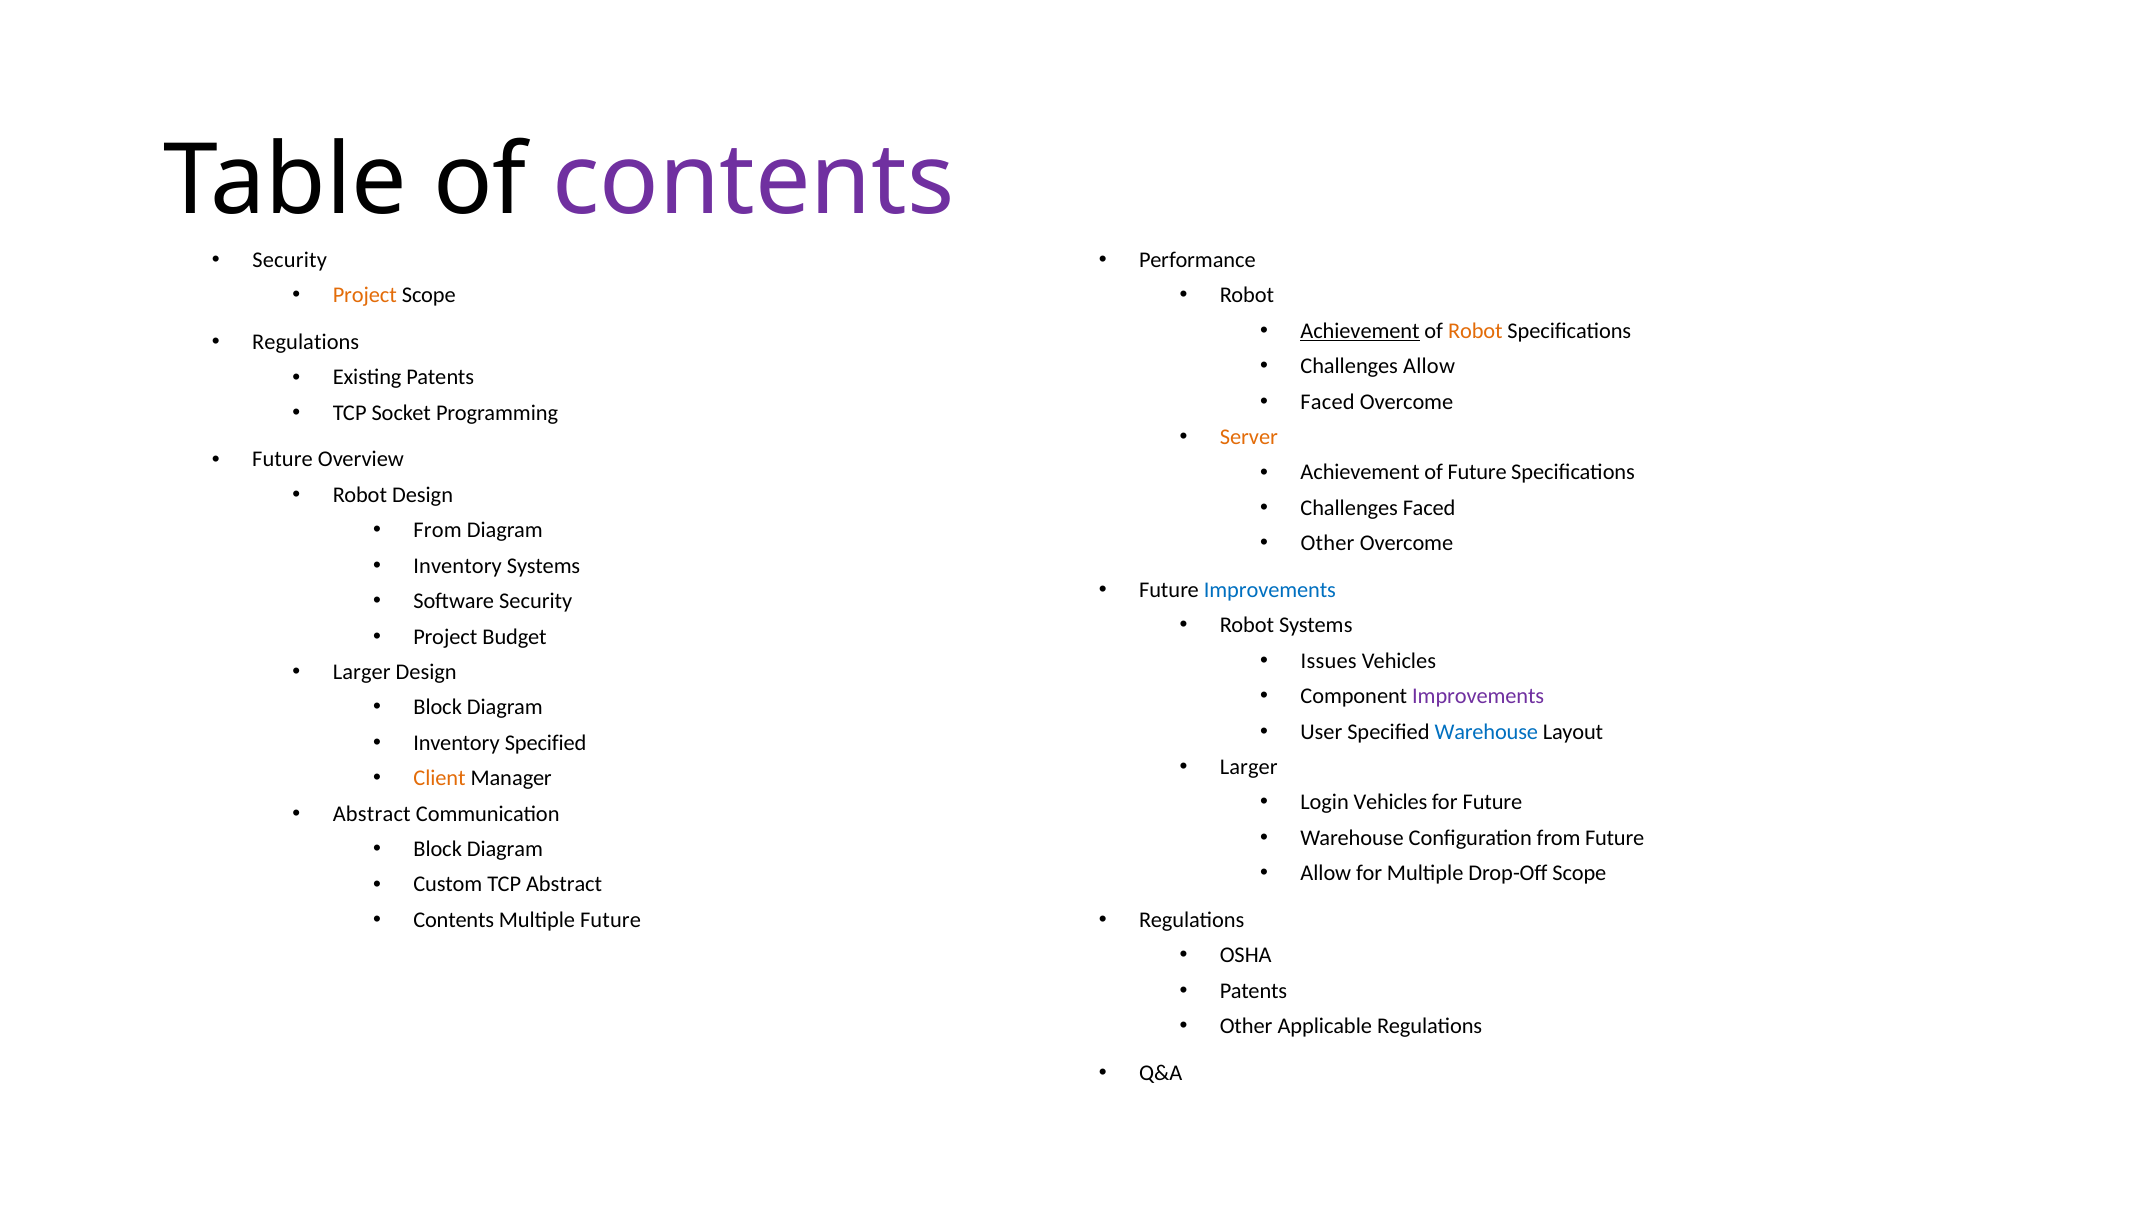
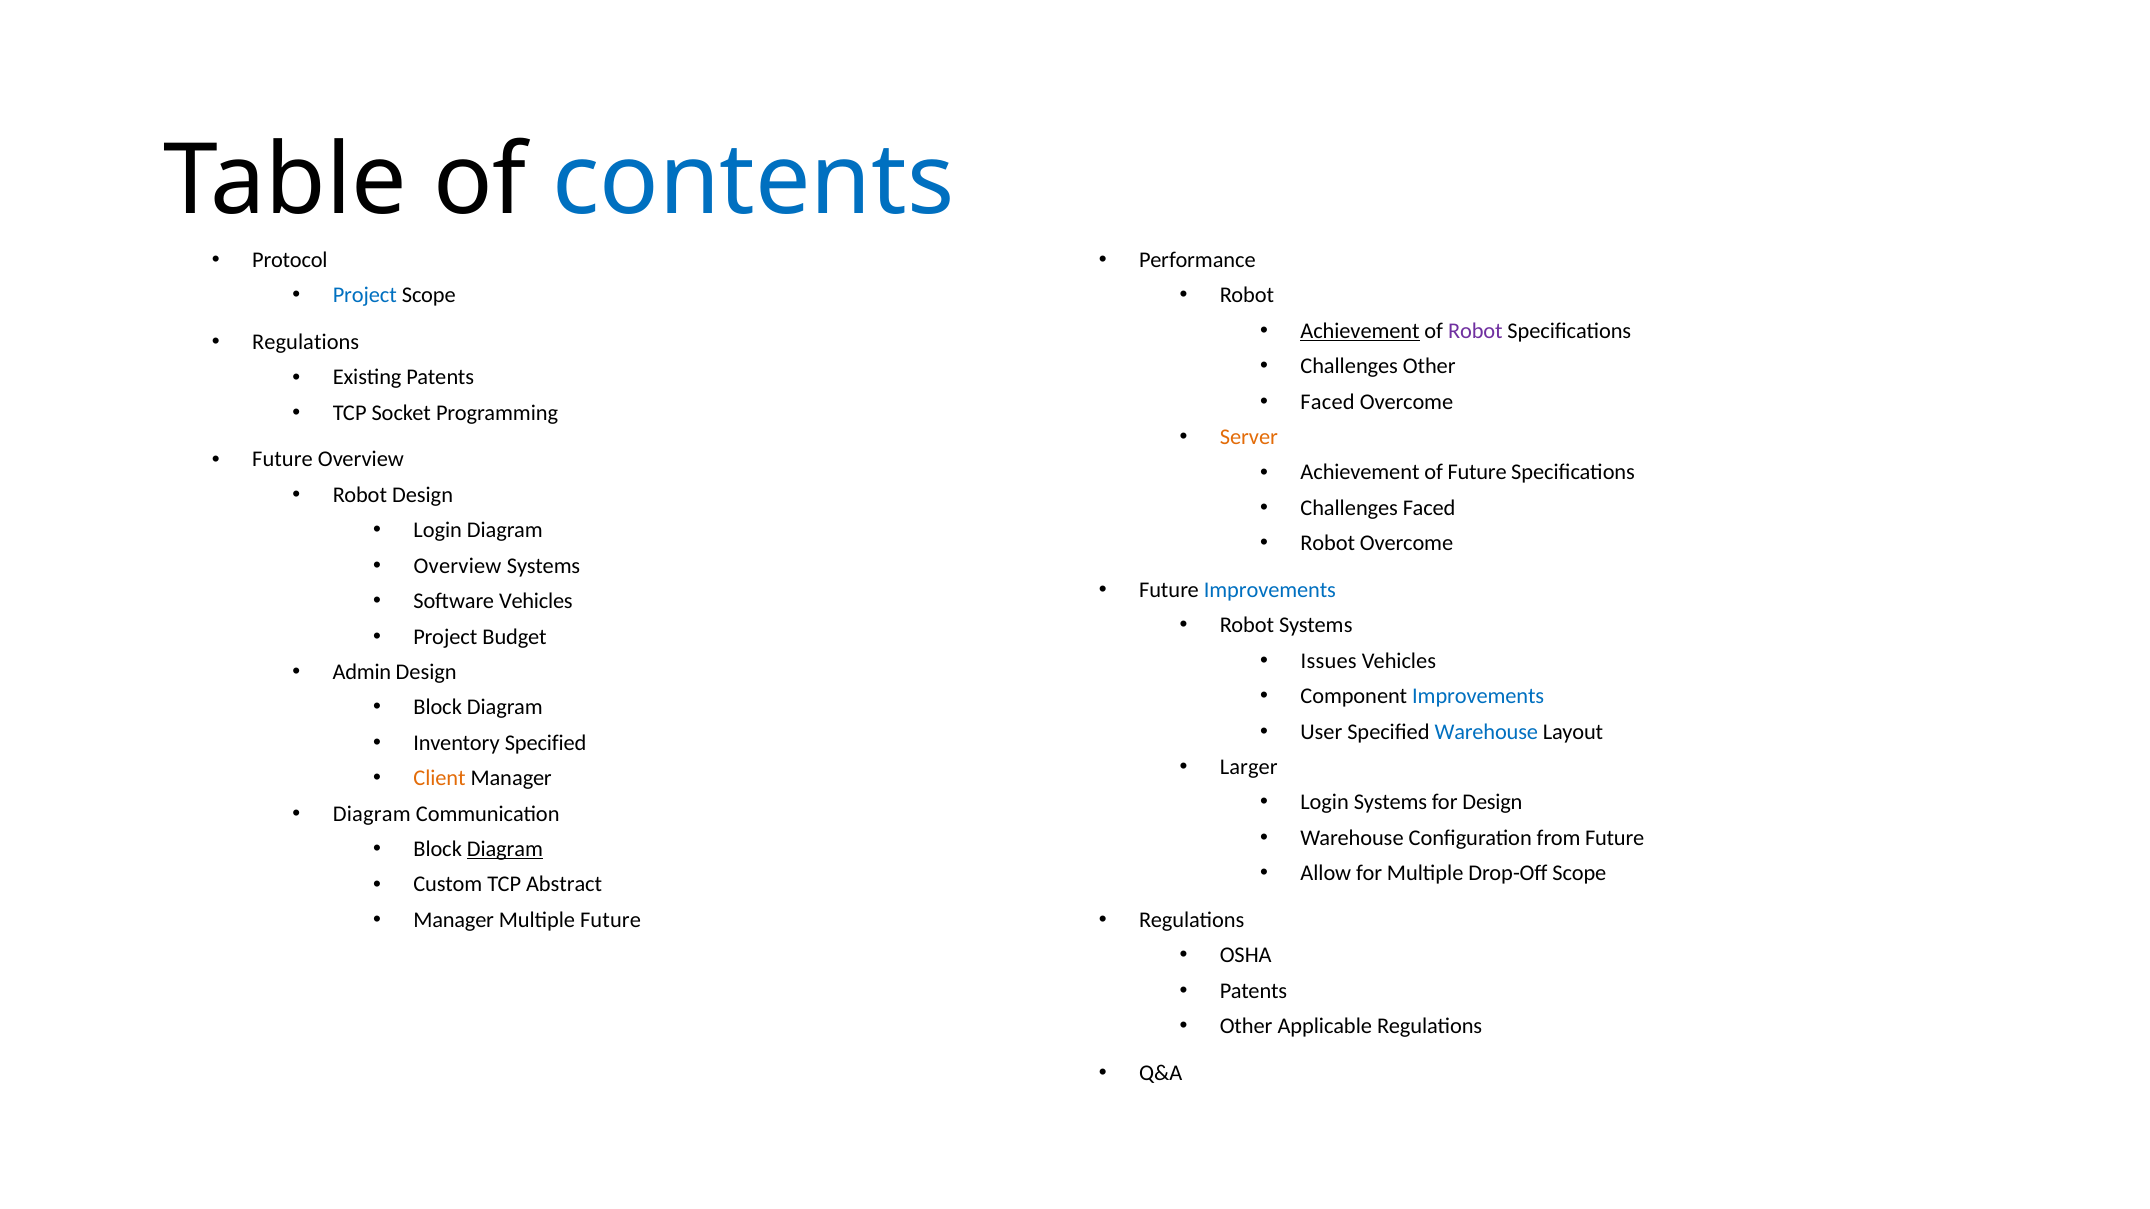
contents at (753, 181) colour: purple -> blue
Security at (290, 260): Security -> Protocol
Project at (365, 296) colour: orange -> blue
Robot at (1475, 331) colour: orange -> purple
Challenges Allow: Allow -> Other
From at (438, 531): From -> Login
Other at (1328, 544): Other -> Robot
Inventory at (458, 566): Inventory -> Overview
Software Security: Security -> Vehicles
Larger at (362, 672): Larger -> Admin
Improvements at (1478, 696) colour: purple -> blue
Login Vehicles: Vehicles -> Systems
for Future: Future -> Design
Abstract at (372, 814): Abstract -> Diagram
Diagram at (505, 849) underline: none -> present
Contents at (454, 920): Contents -> Manager
